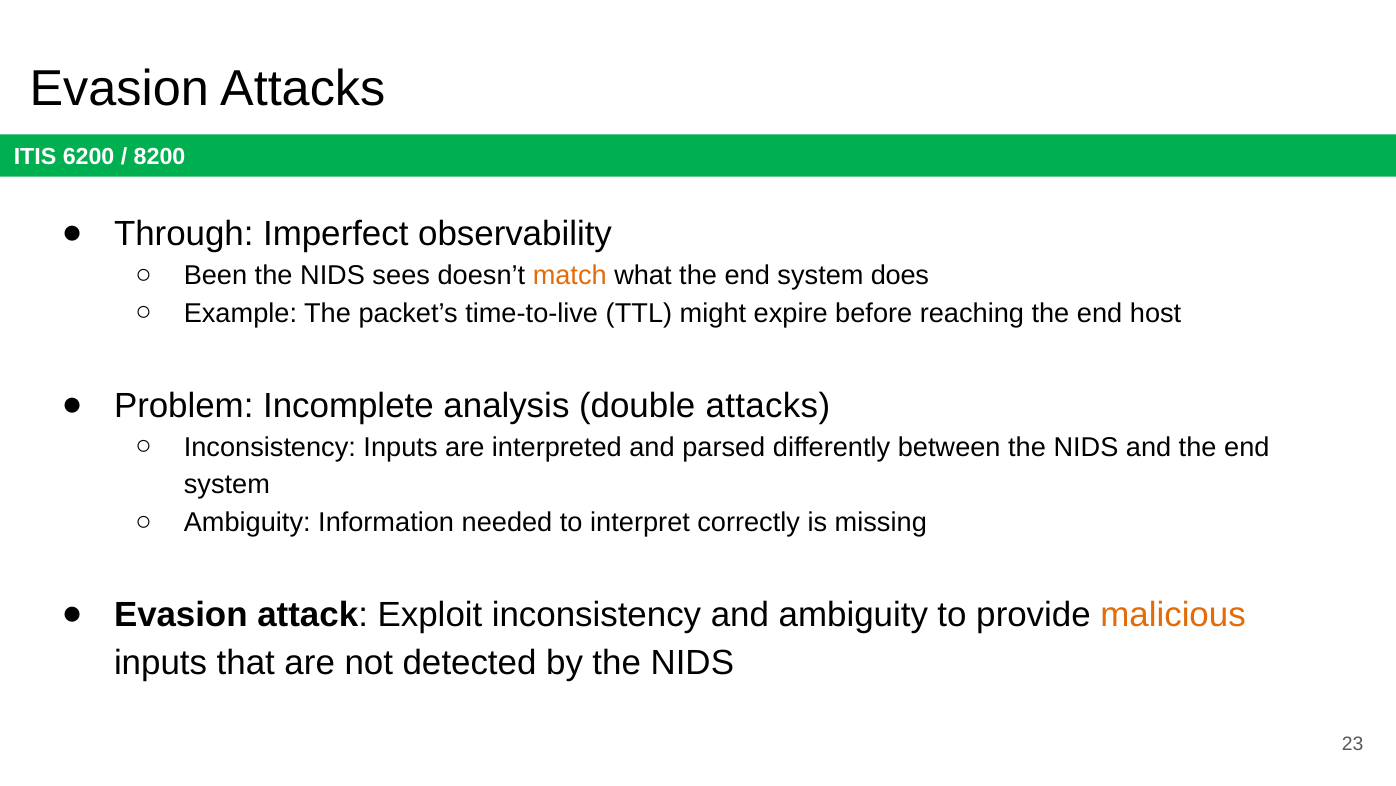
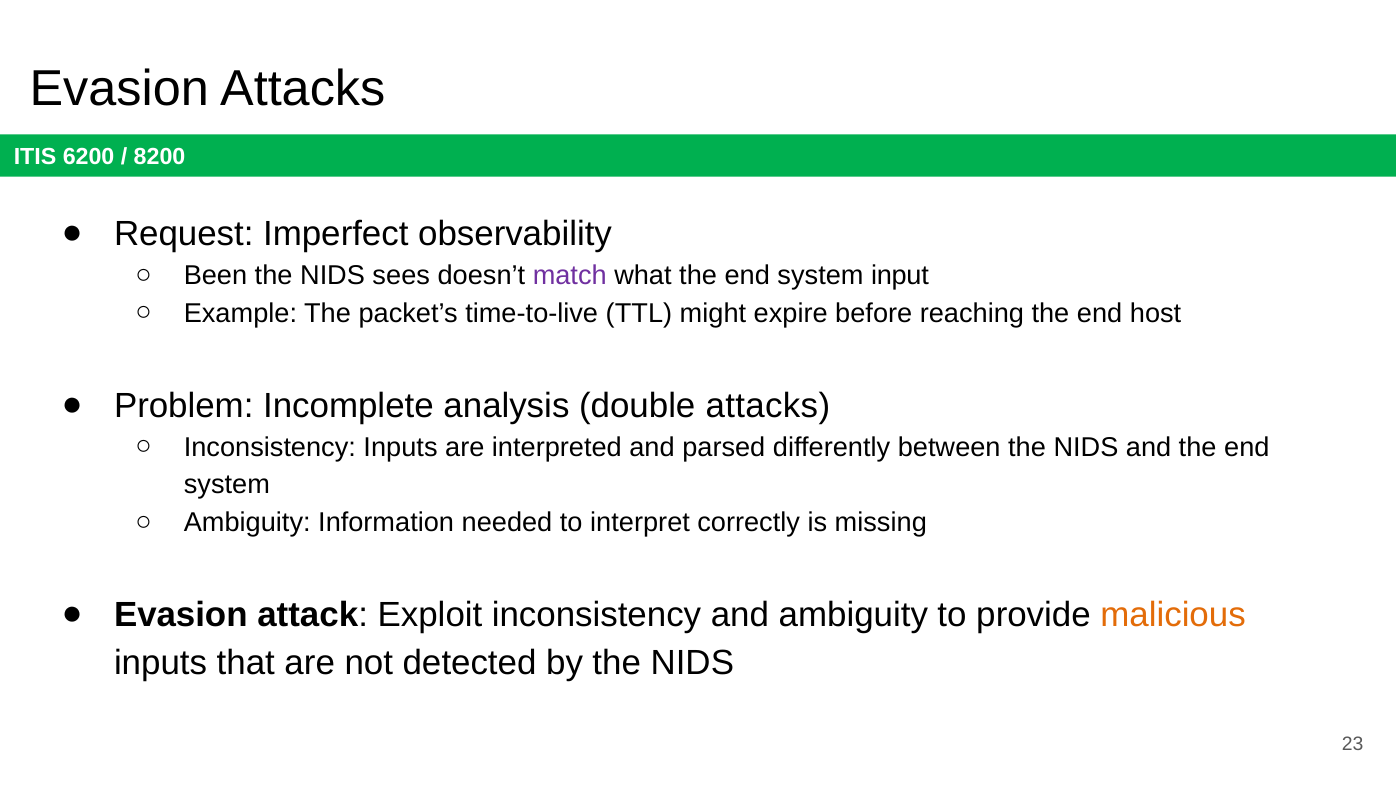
Through: Through -> Request
match colour: orange -> purple
does: does -> input
